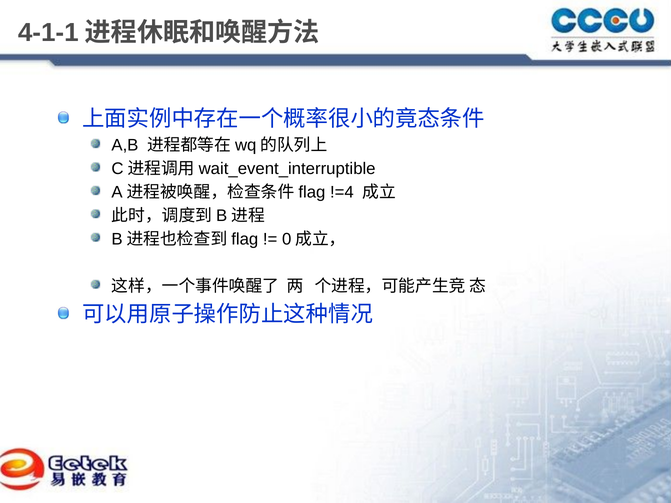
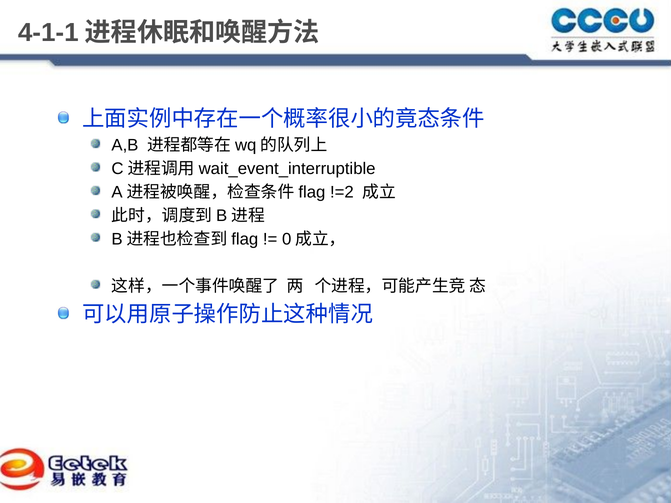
!=4: !=4 -> !=2
